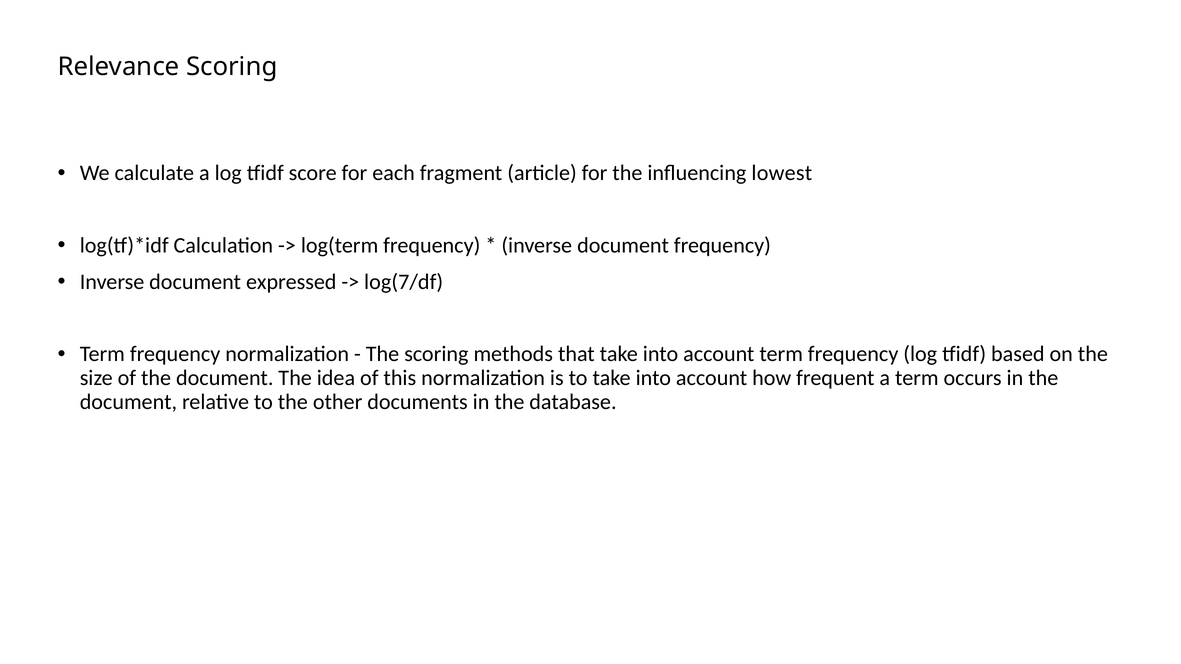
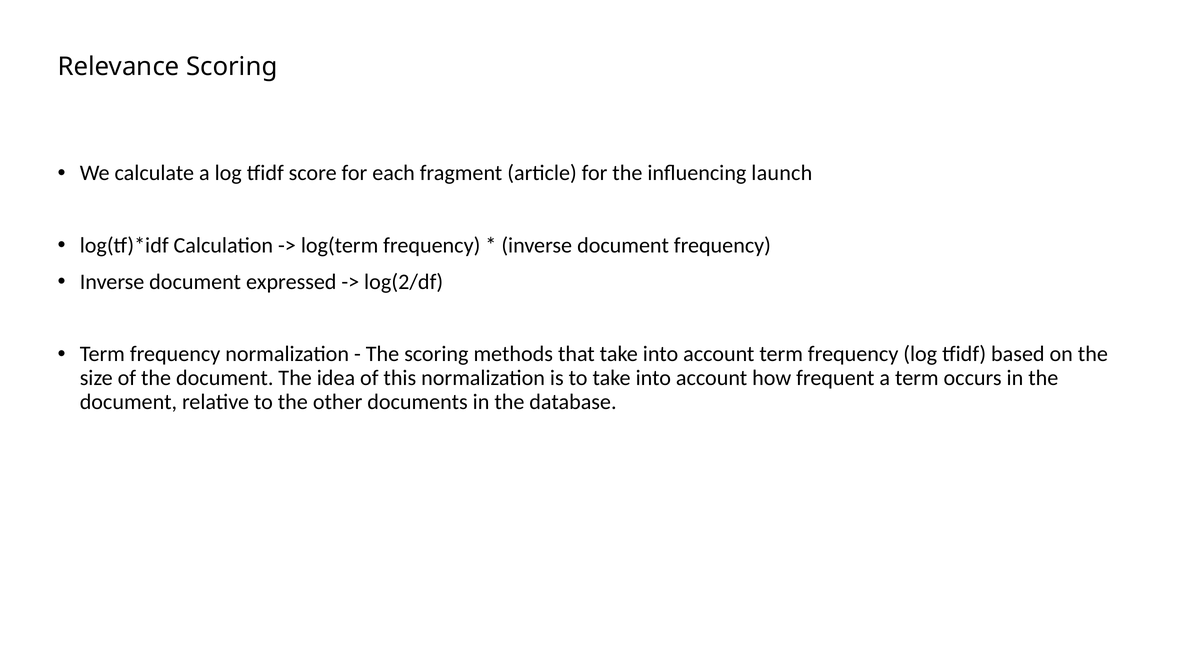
lowest: lowest -> launch
log(7/df: log(7/df -> log(2/df
